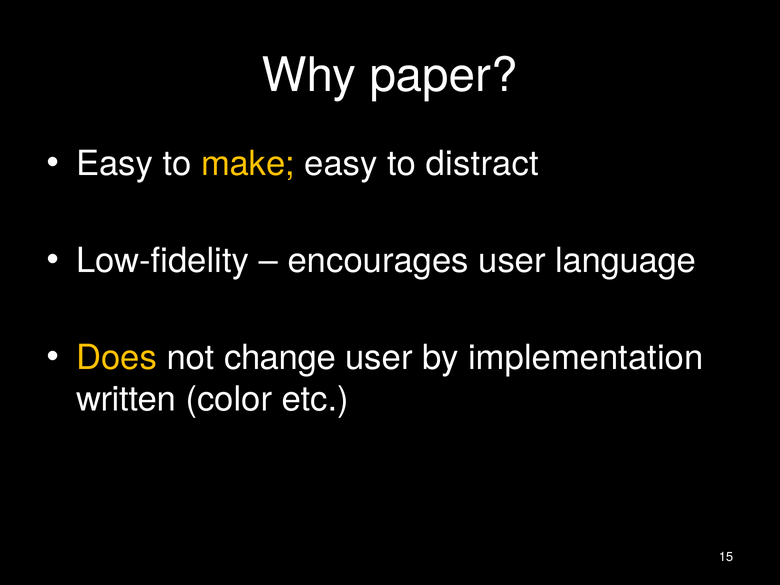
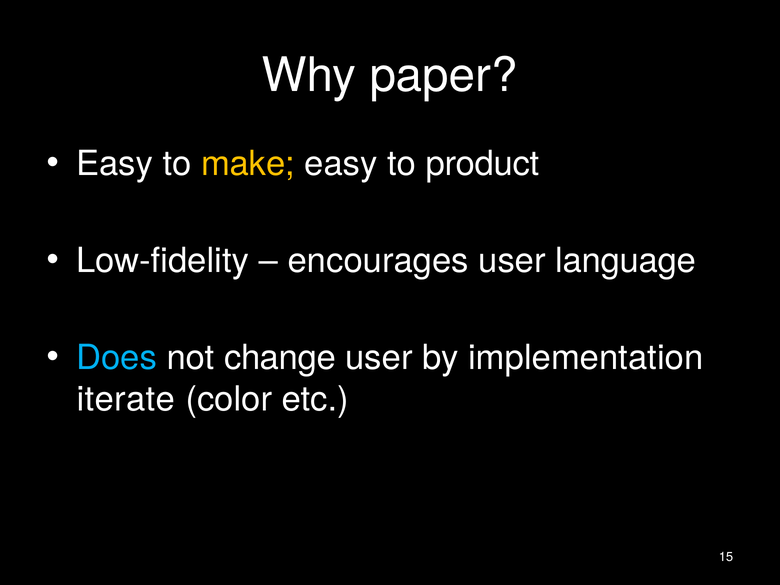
distract: distract -> product
Does colour: yellow -> light blue
written: written -> iterate
